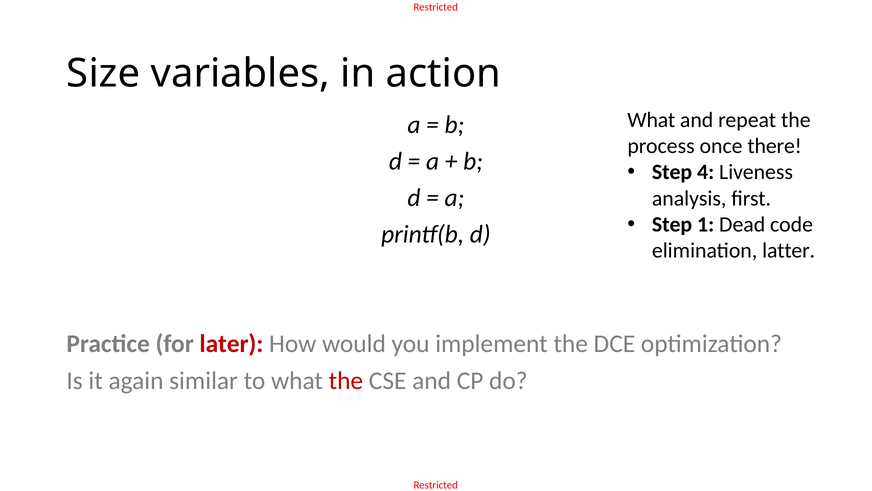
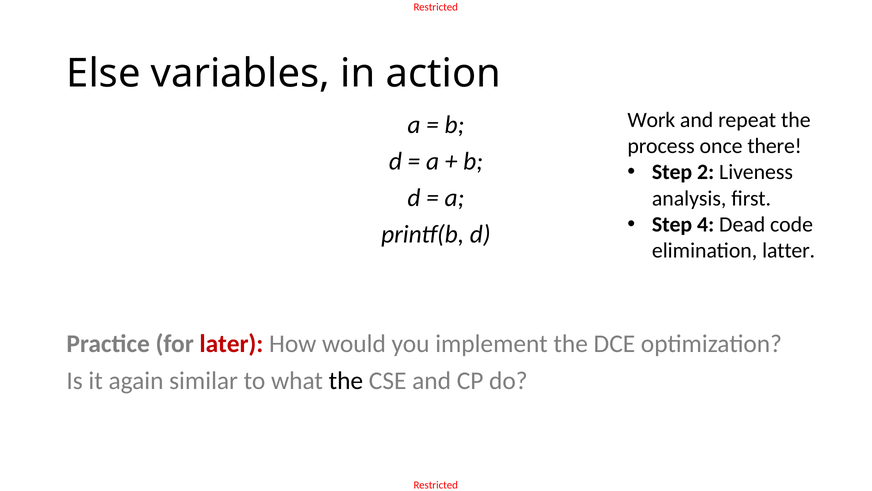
Size: Size -> Else
What at (651, 120): What -> Work
4: 4 -> 2
1: 1 -> 4
the at (346, 380) colour: red -> black
